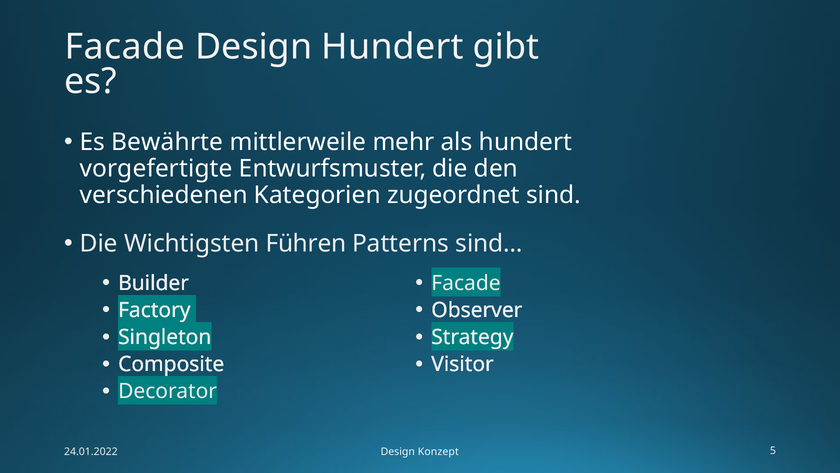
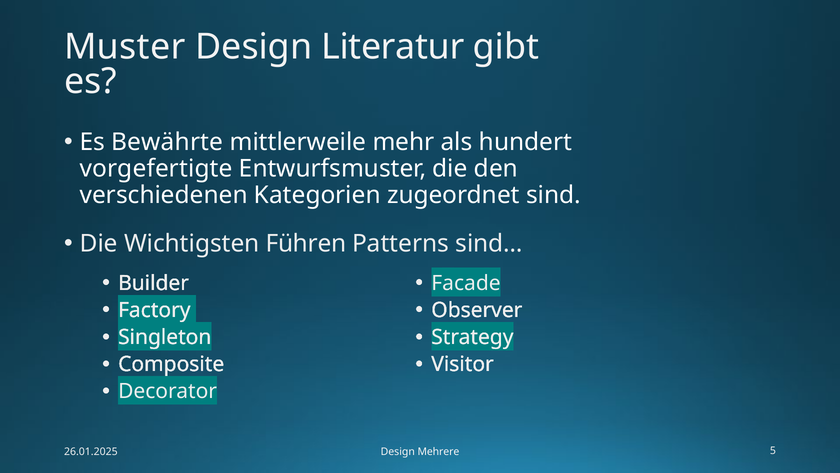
Facade at (125, 47): Facade -> Muster
Design Hundert: Hundert -> Literatur
24.01.2022: 24.01.2022 -> 26.01.2025
Konzept: Konzept -> Mehrere
